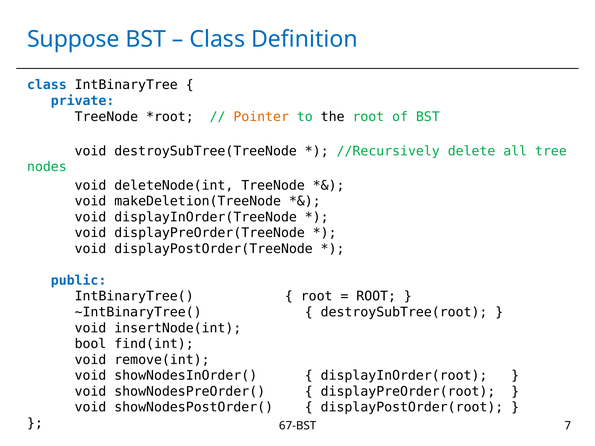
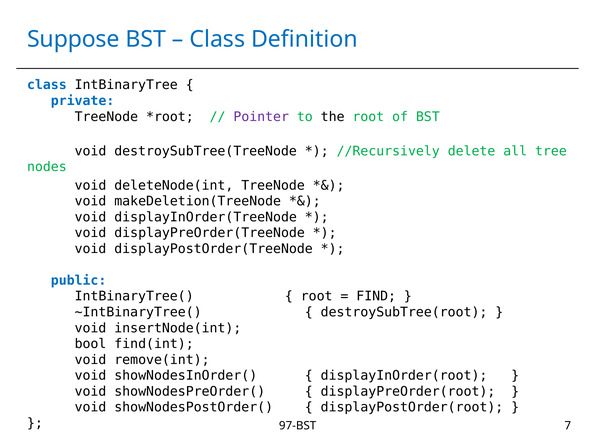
Pointer colour: orange -> purple
ROOT at (376, 296): ROOT -> FIND
67-BST: 67-BST -> 97-BST
